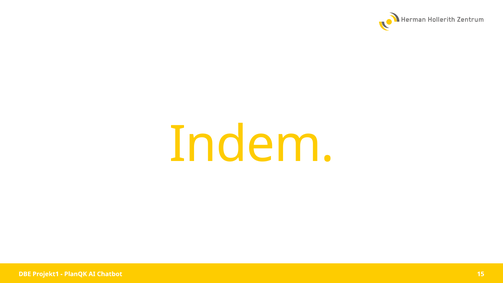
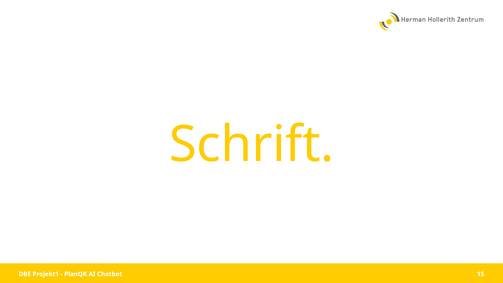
Indem: Indem -> Schrift
